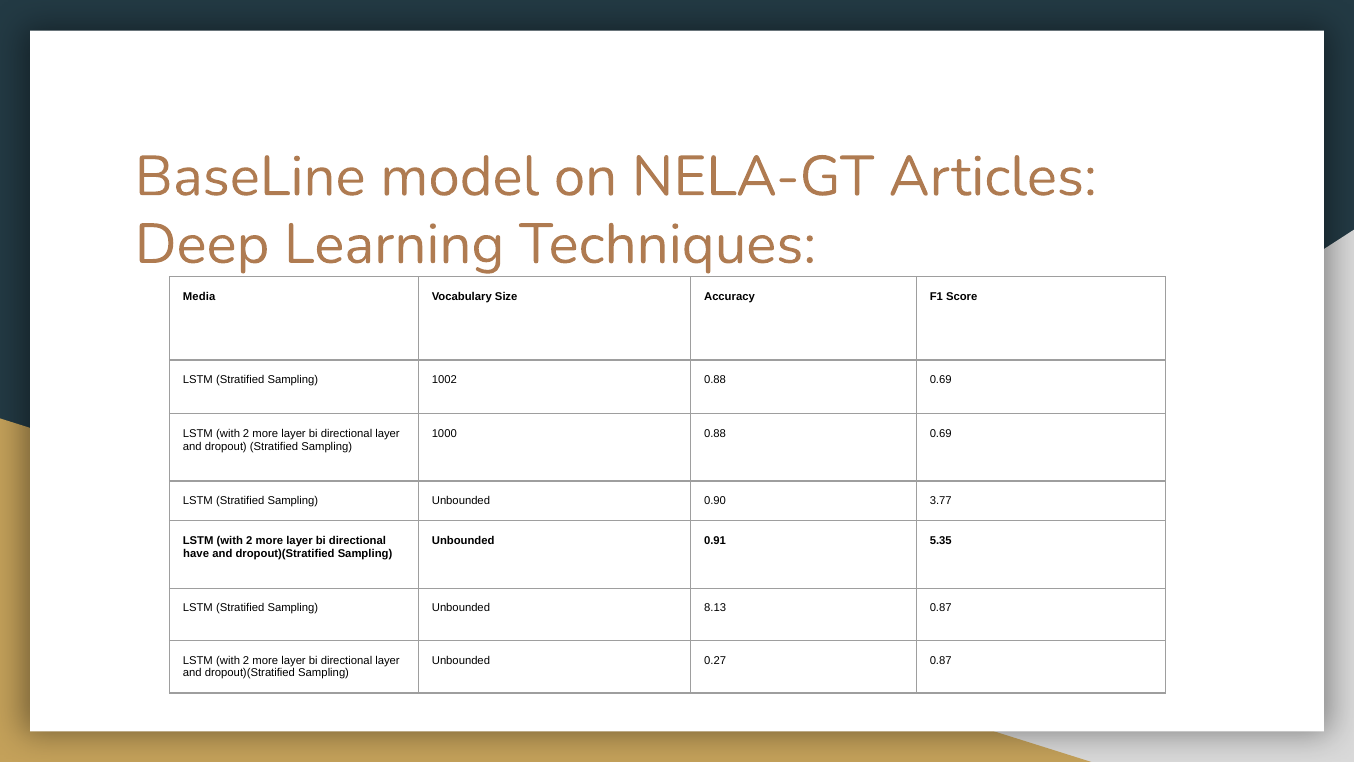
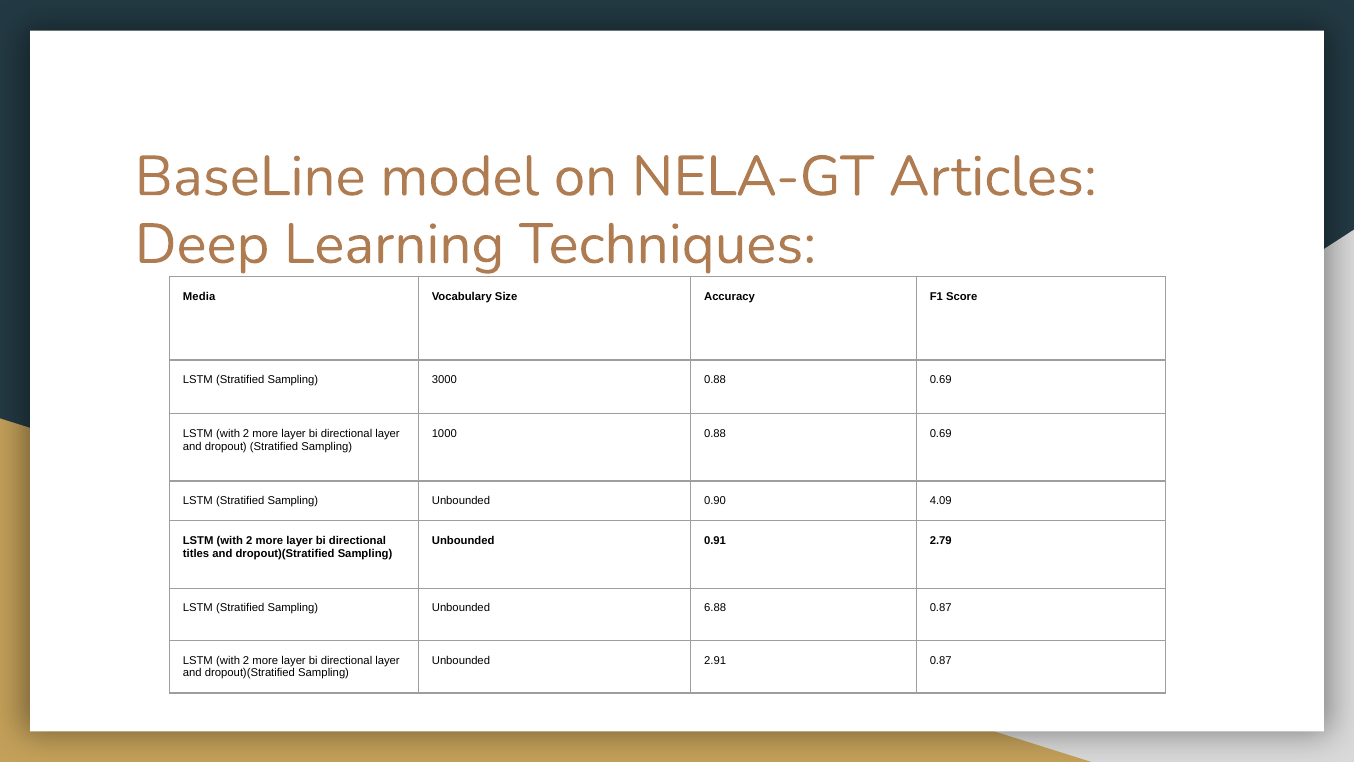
1002: 1002 -> 3000
3.77: 3.77 -> 4.09
5.35: 5.35 -> 2.79
have: have -> titles
8.13: 8.13 -> 6.88
0.27: 0.27 -> 2.91
